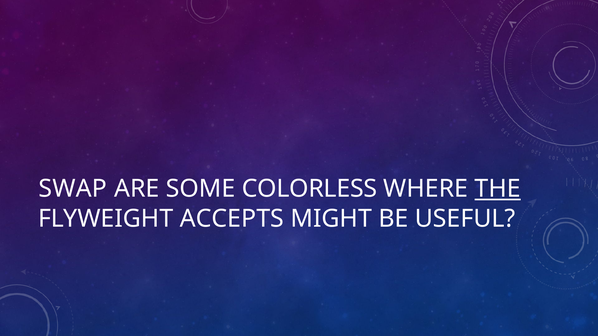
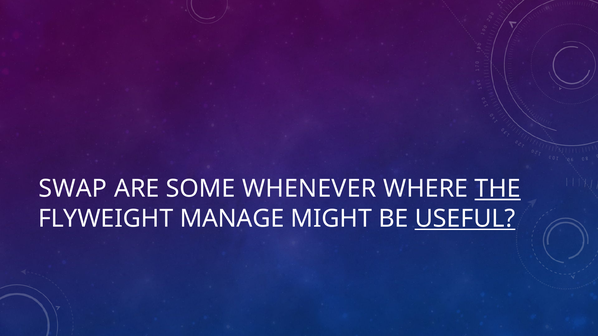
COLORLESS: COLORLESS -> WHENEVER
ACCEPTS: ACCEPTS -> MANAGE
USEFUL underline: none -> present
